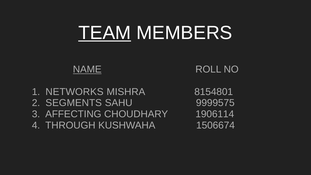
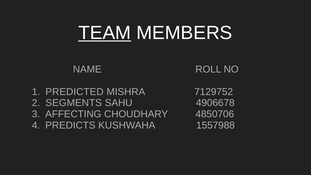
NAME underline: present -> none
NETWORKS: NETWORKS -> PREDICTED
8154801: 8154801 -> 7129752
9999575: 9999575 -> 4906678
1906114: 1906114 -> 4850706
THROUGH: THROUGH -> PREDICTS
1506674: 1506674 -> 1557988
